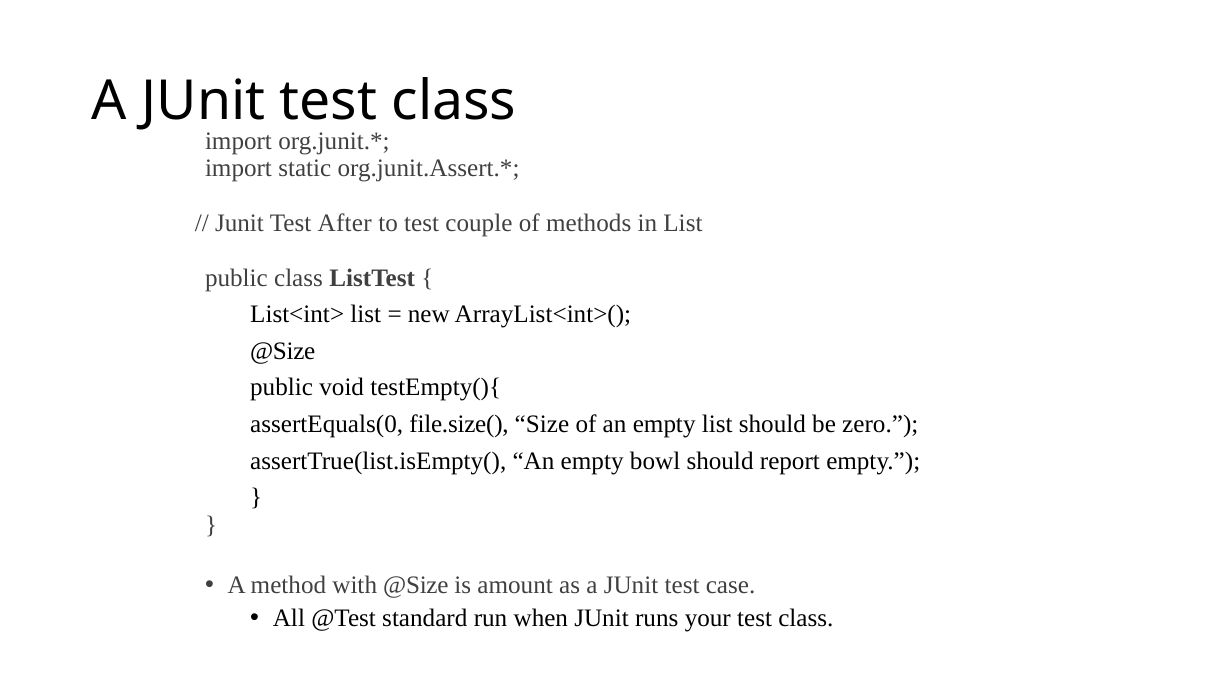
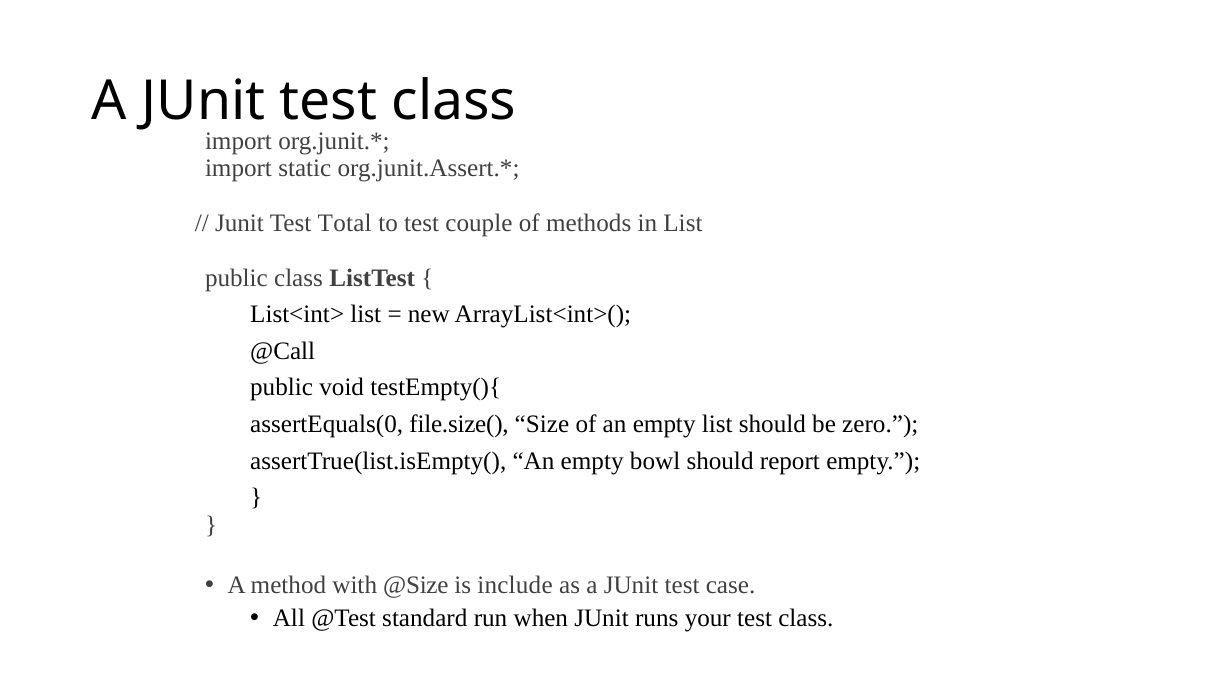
After: After -> Total
@Size at (283, 351): @Size -> @Call
amount: amount -> include
